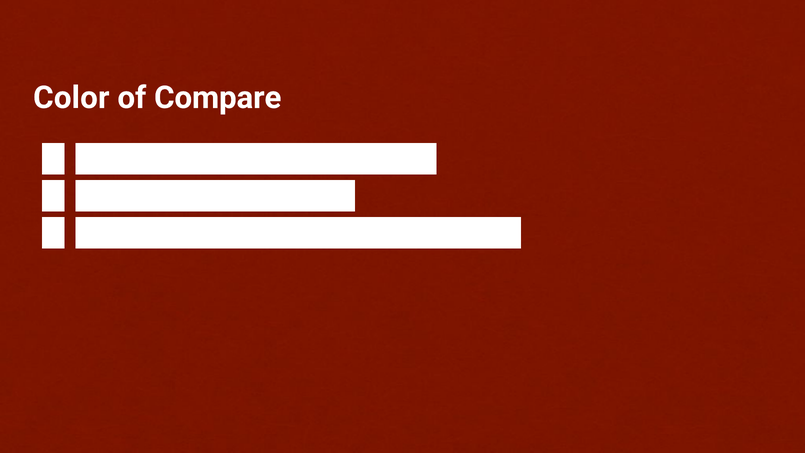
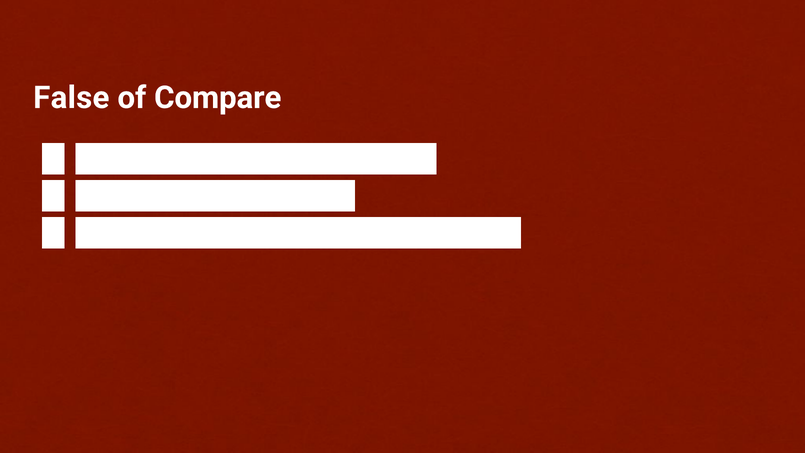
Color: Color -> False
